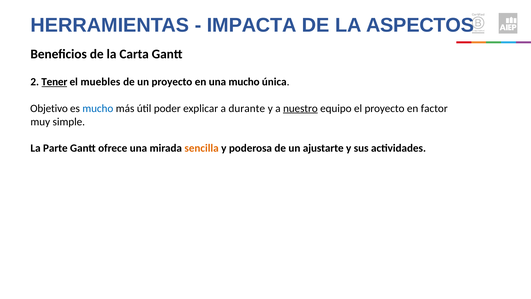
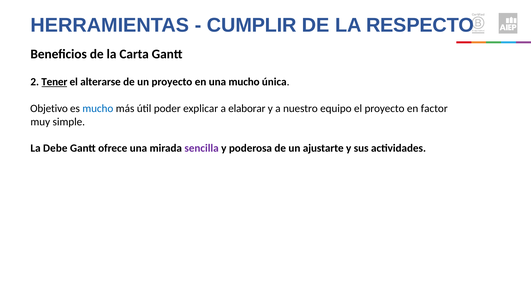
IMPACTA: IMPACTA -> CUMPLIR
ASPECTOS: ASPECTOS -> RESPECTO
muebles: muebles -> alterarse
durante: durante -> elaborar
nuestro underline: present -> none
Parte: Parte -> Debe
sencilla colour: orange -> purple
